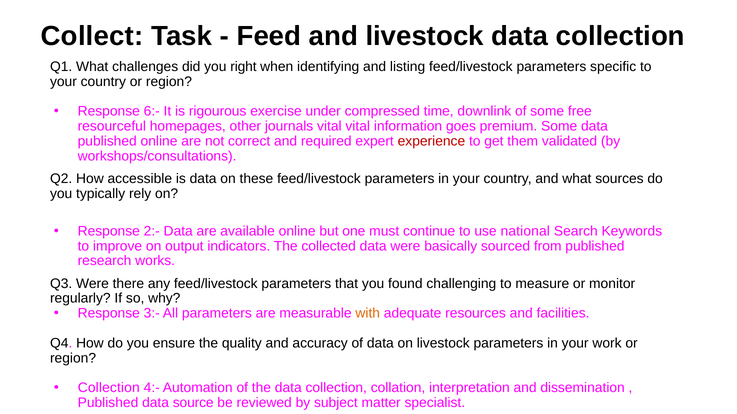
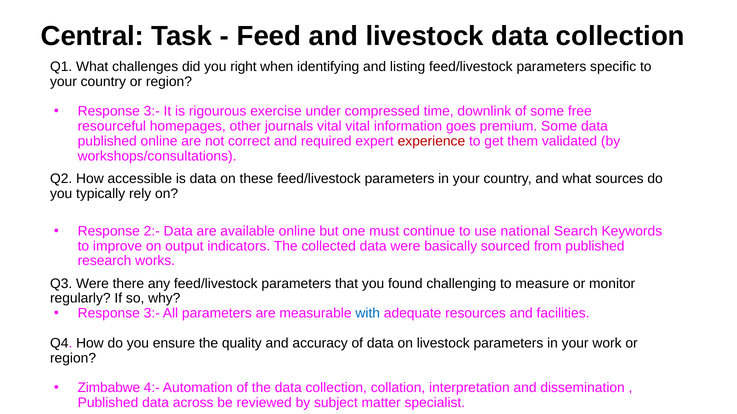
Collect: Collect -> Central
6:- at (152, 112): 6:- -> 3:-
with colour: orange -> blue
Collection at (109, 388): Collection -> Zimbabwe
source: source -> across
